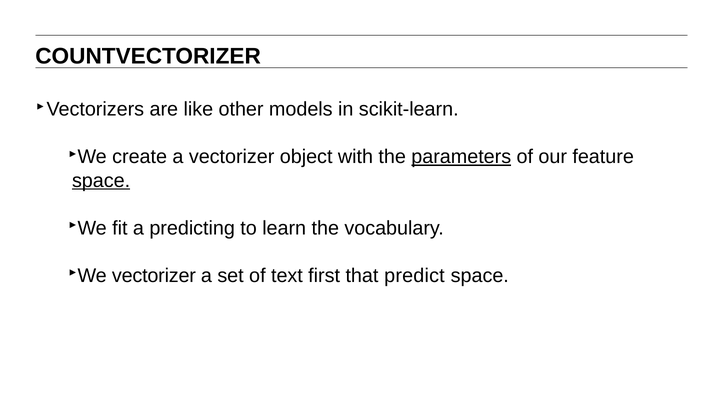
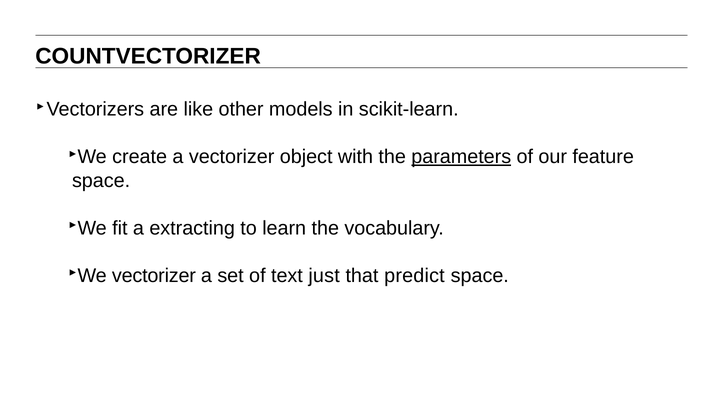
space at (101, 181) underline: present -> none
predicting: predicting -> extracting
first: first -> just
